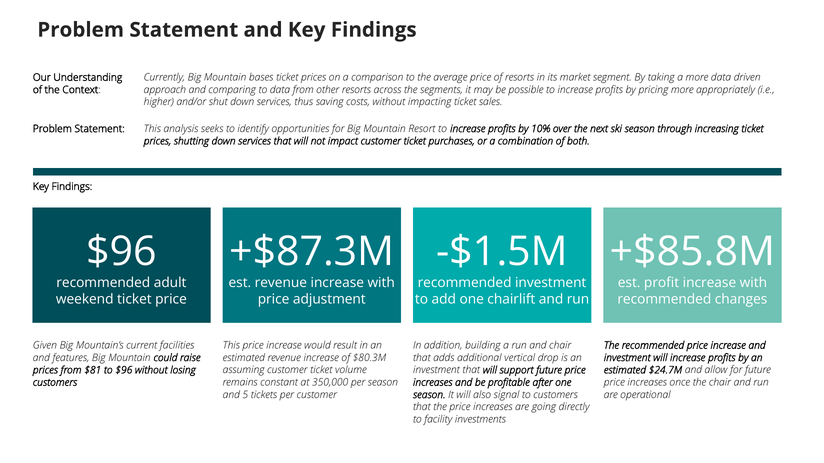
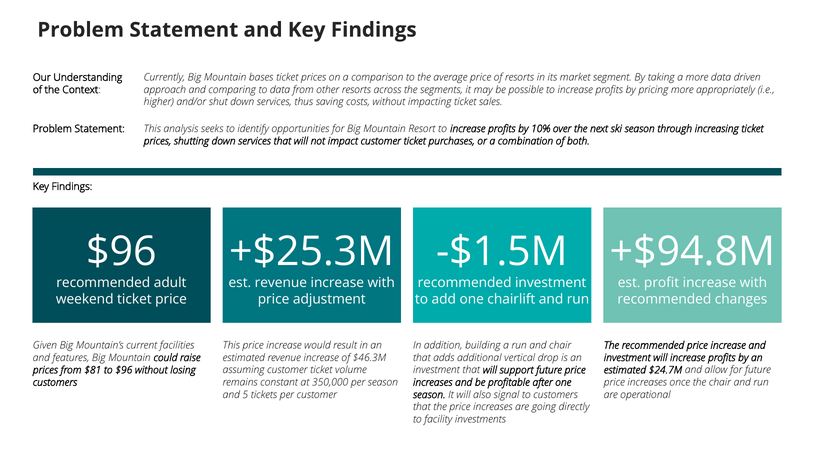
+$87.3M: +$87.3M -> +$25.3M
+$85.8M: +$85.8M -> +$94.8M
$80.3M: $80.3M -> $46.3M
